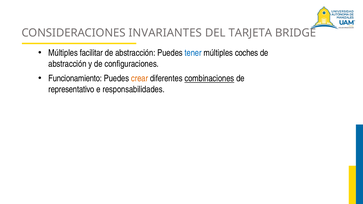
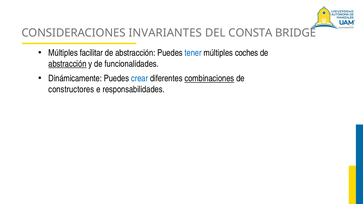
TARJETA: TARJETA -> CONSTA
abstracción at (67, 64) underline: none -> present
configuraciones: configuraciones -> funcionalidades
Funcionamiento: Funcionamiento -> Dinámicamente
crear colour: orange -> blue
representativo: representativo -> constructores
